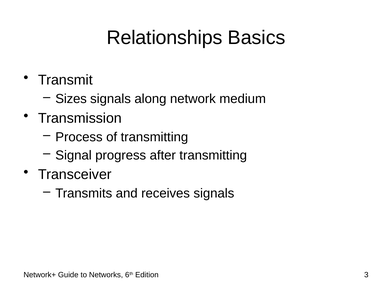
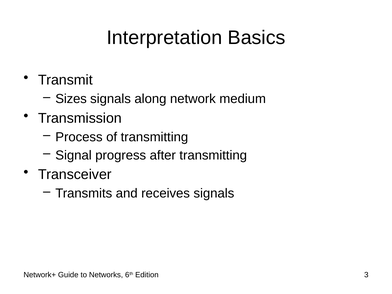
Relationships: Relationships -> Interpretation
